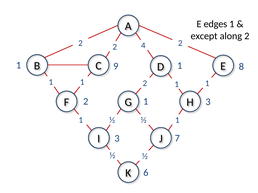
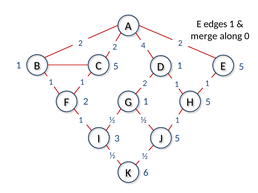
except: except -> merge
along 2: 2 -> 0
9 at (116, 66): 9 -> 5
8 at (241, 67): 8 -> 5
2 3: 3 -> 5
3 7: 7 -> 5
